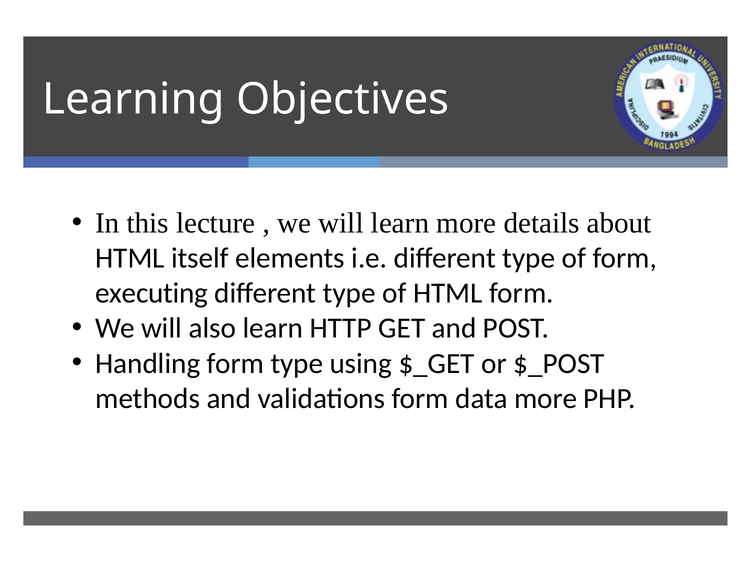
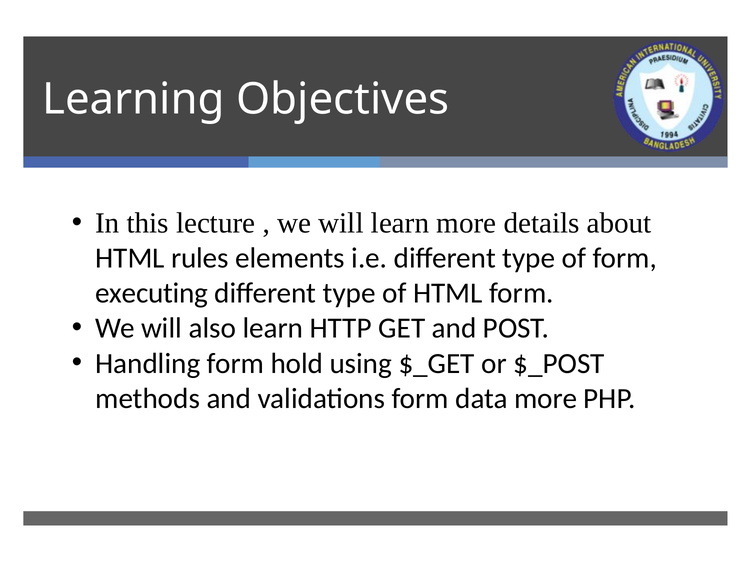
itself: itself -> rules
form type: type -> hold
